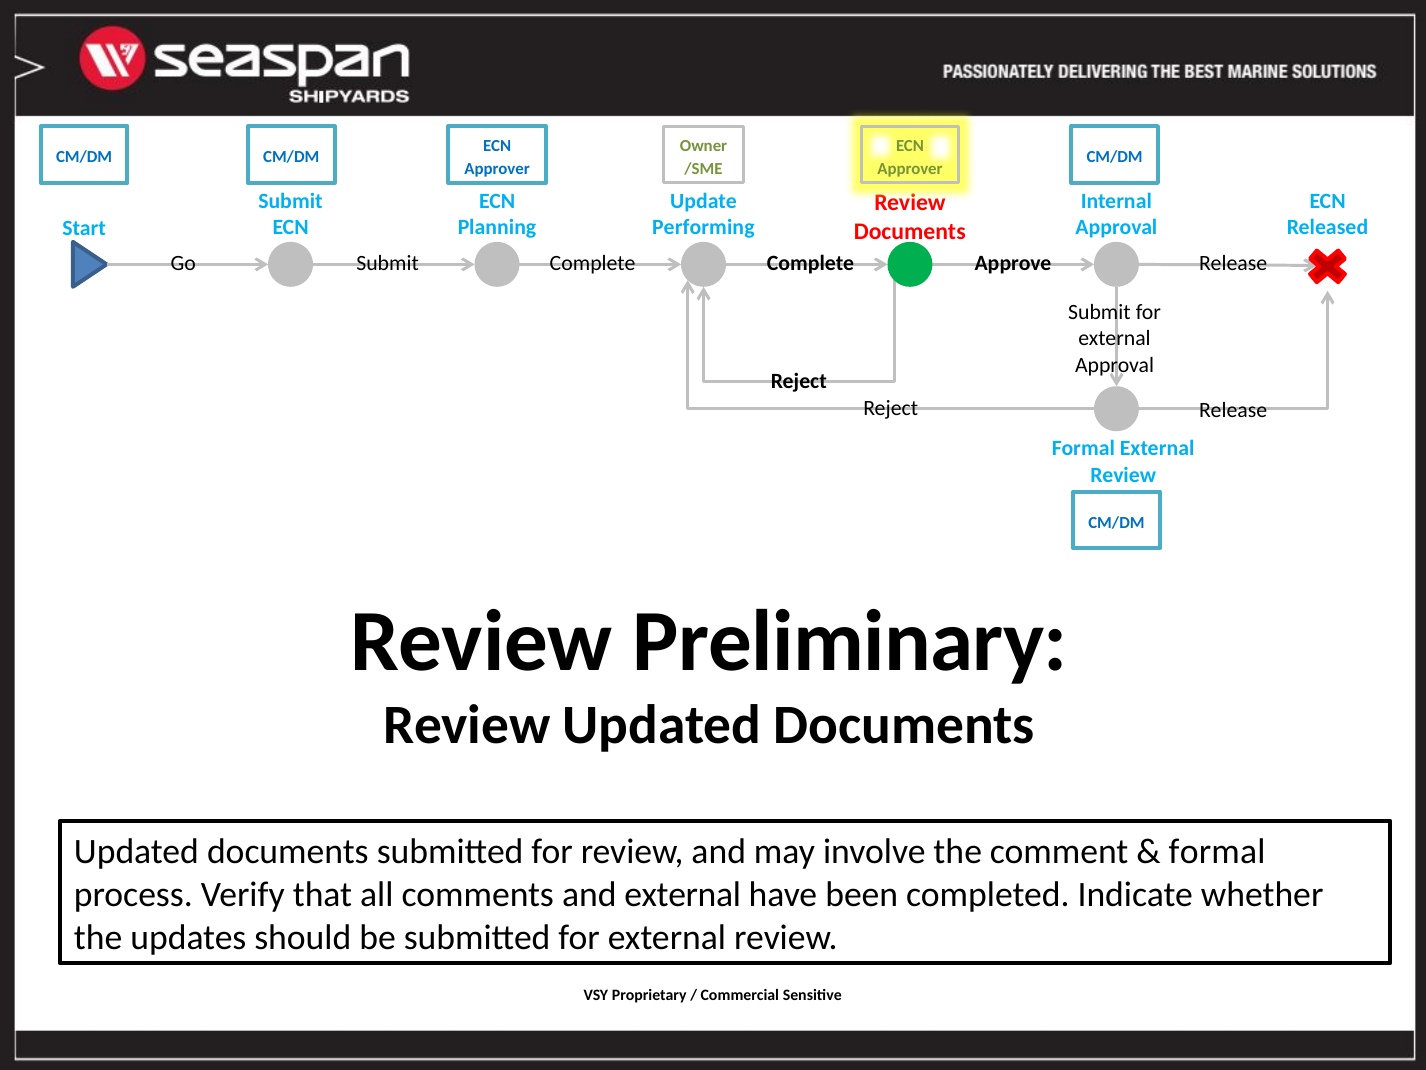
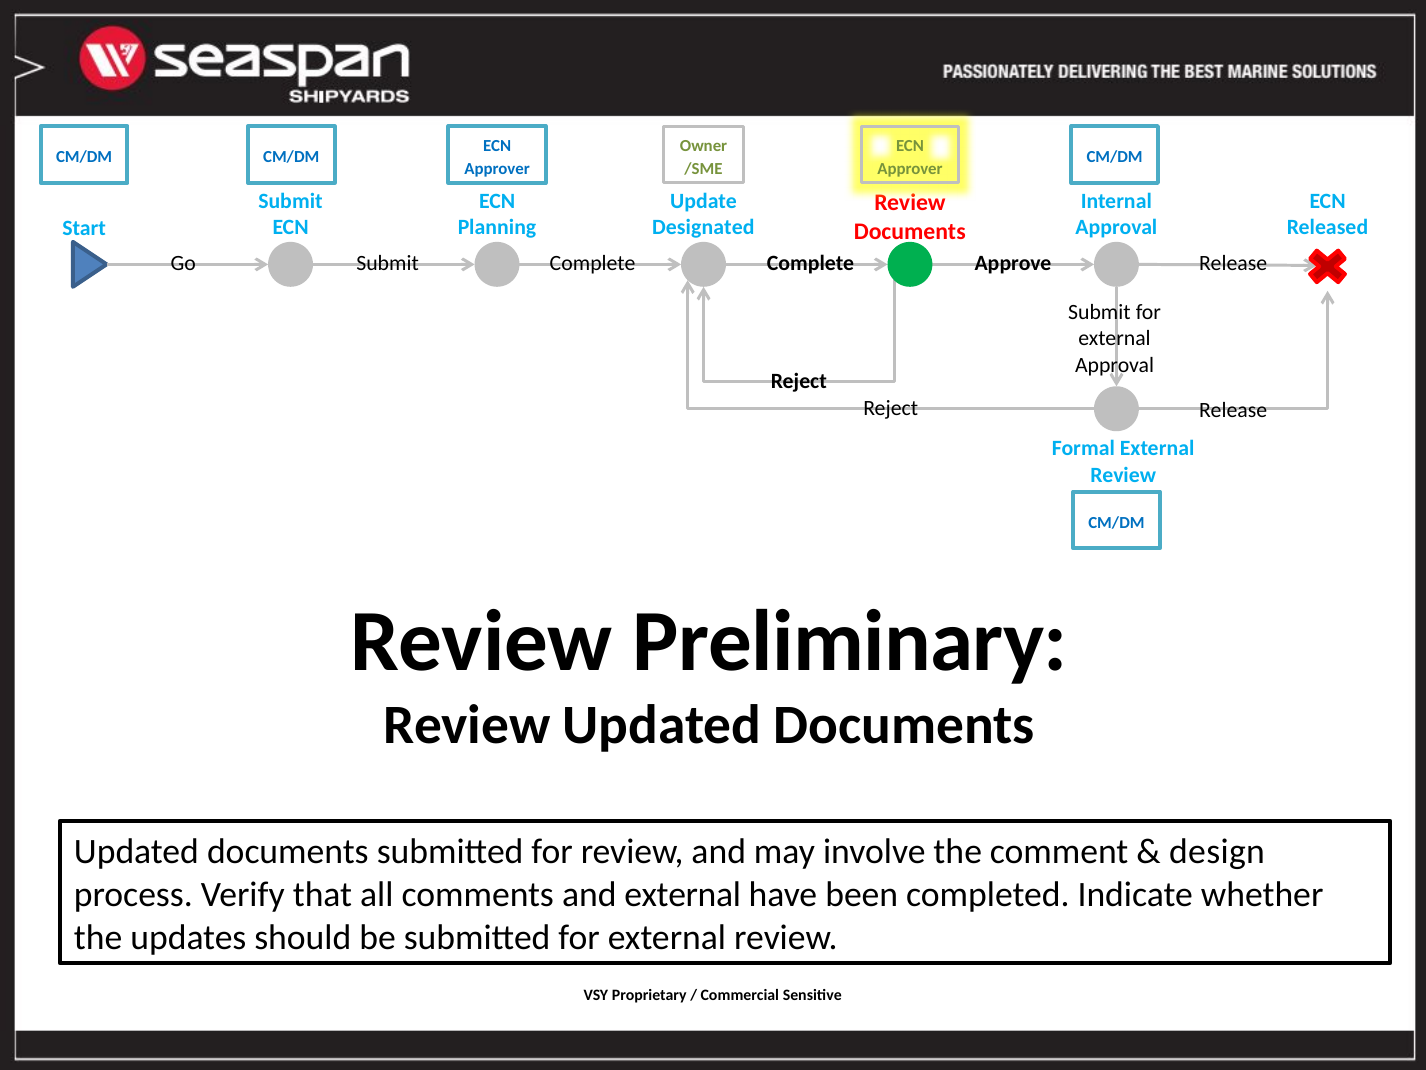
Performing: Performing -> Designated
formal at (1217, 851): formal -> design
